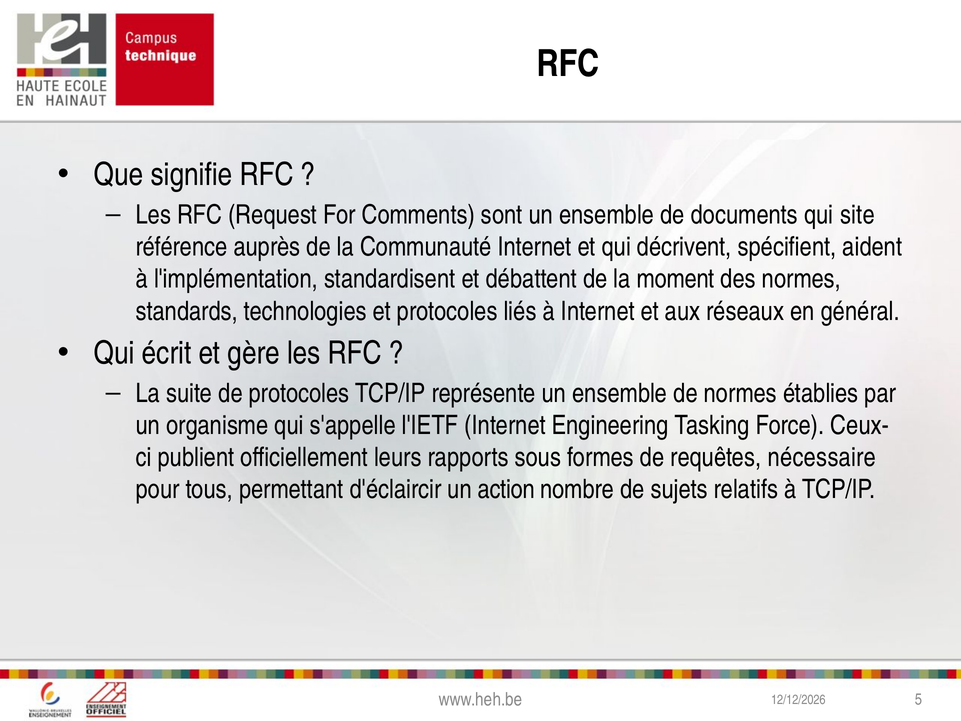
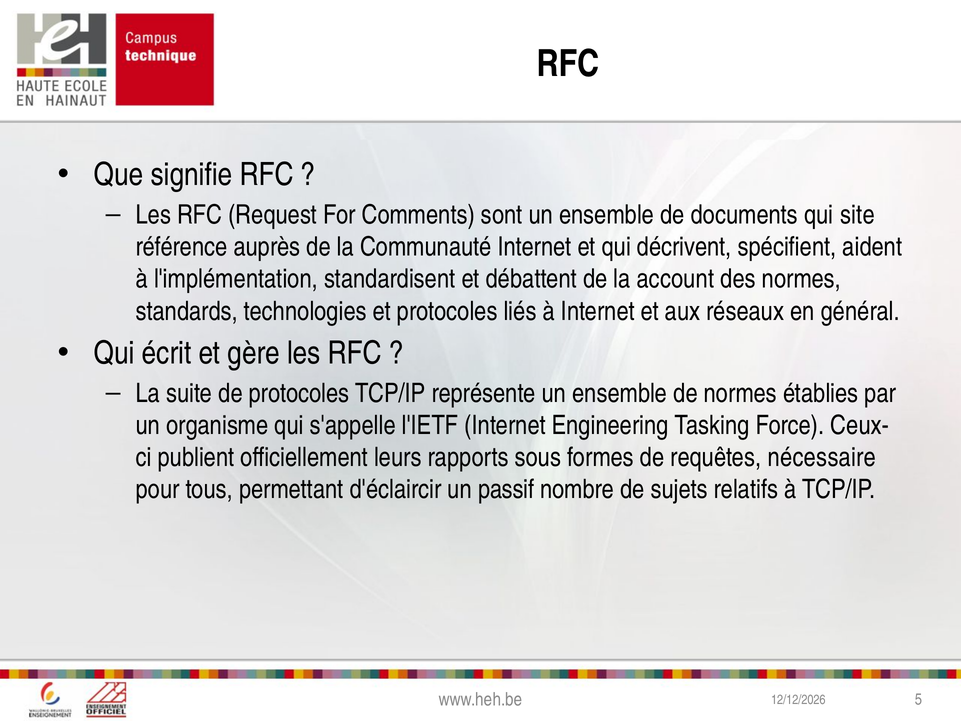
moment: moment -> account
action: action -> passif
